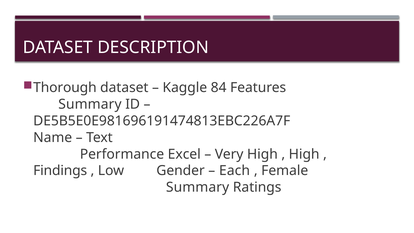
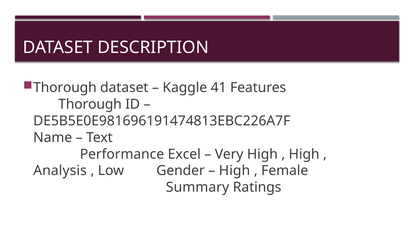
84: 84 -> 41
Summary at (90, 104): Summary -> Thorough
Findings: Findings -> Analysis
Each at (235, 171): Each -> High
